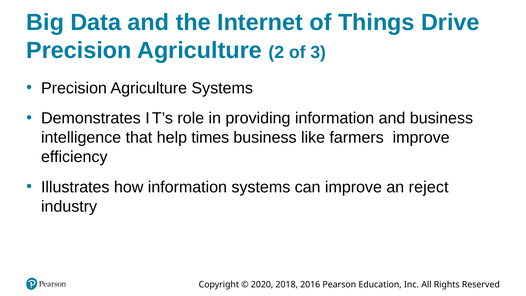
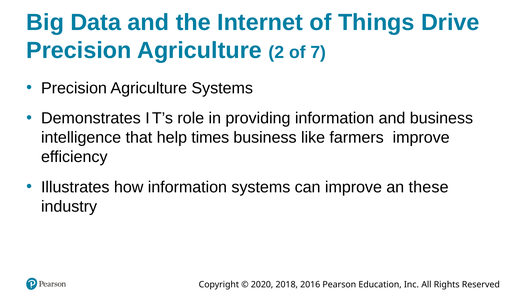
3: 3 -> 7
reject: reject -> these
